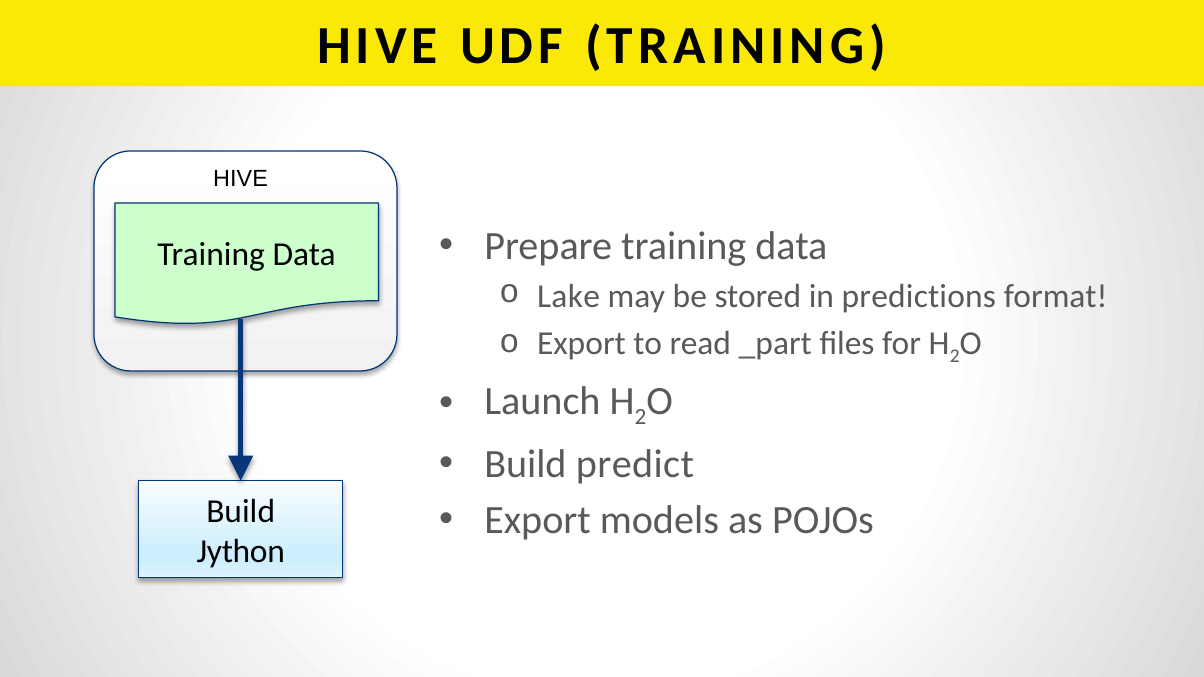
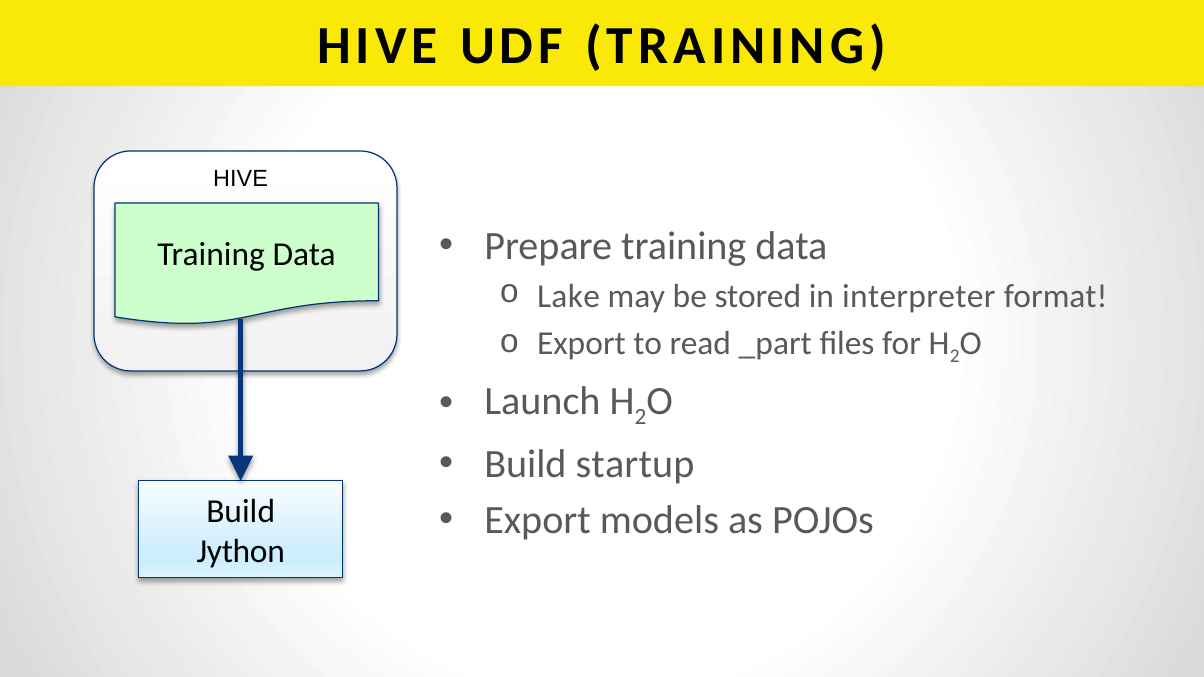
predictions: predictions -> interpreter
predict: predict -> startup
